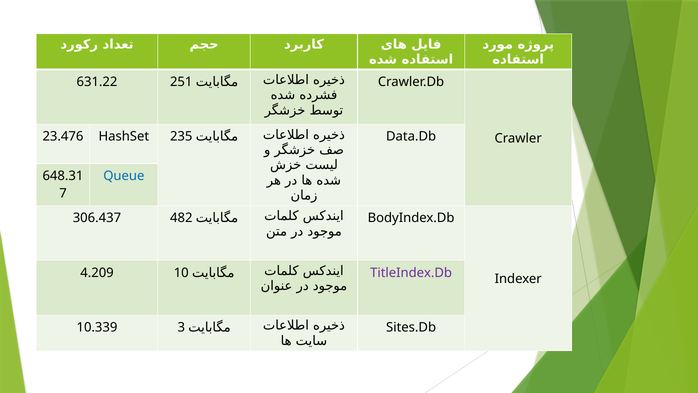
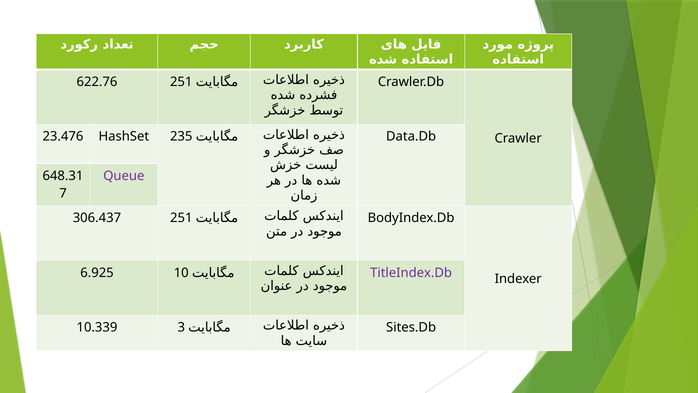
631.22: 631.22 -> 622.76
Queue colour: blue -> purple
306.437 482: 482 -> 251
4.209: 4.209 -> 6.925
